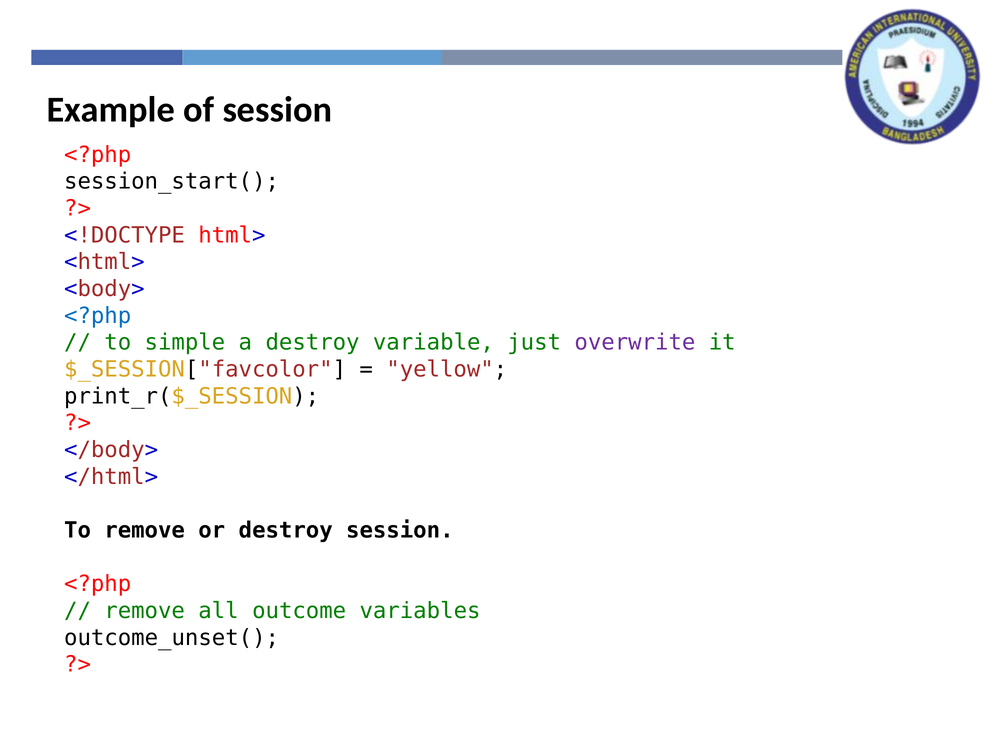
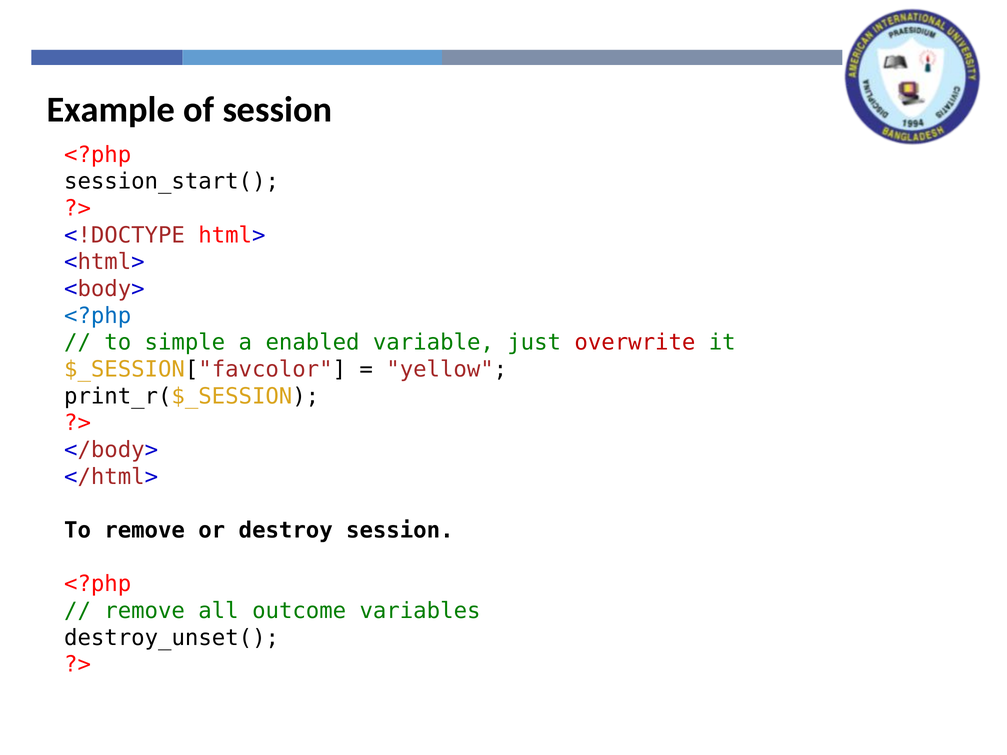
a destroy: destroy -> enabled
overwrite colour: purple -> red
outcome_unset(: outcome_unset( -> destroy_unset(
